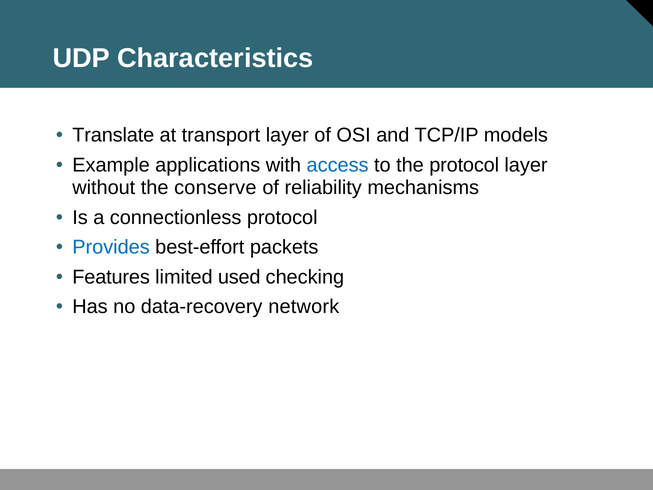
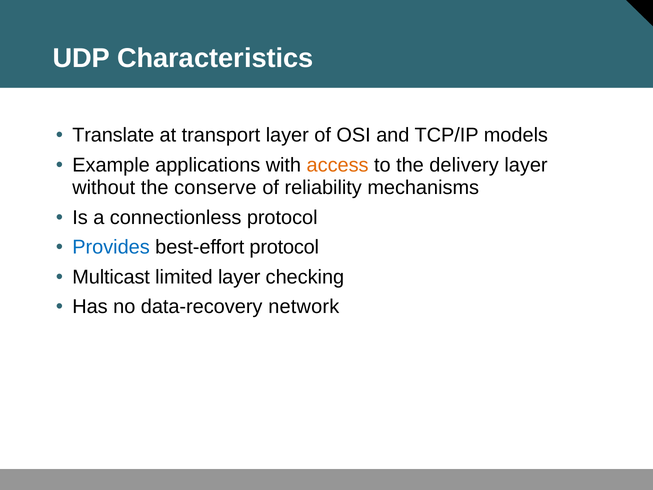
access colour: blue -> orange
the protocol: protocol -> delivery
best-effort packets: packets -> protocol
Features: Features -> Multicast
limited used: used -> layer
